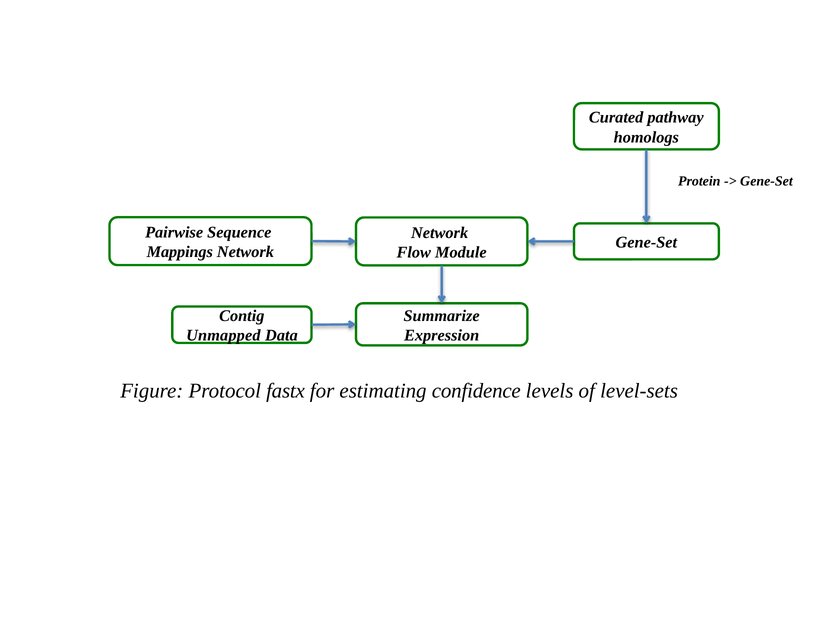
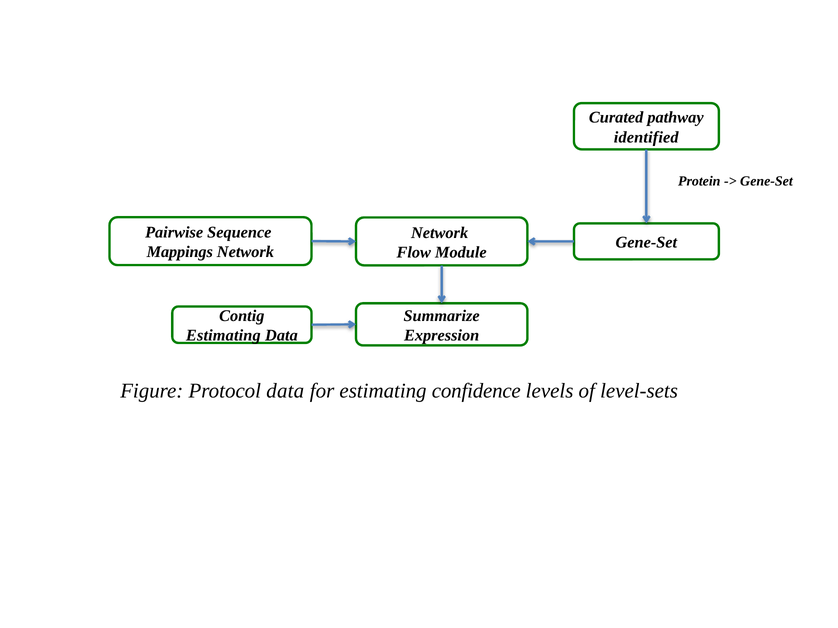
homologs: homologs -> identified
Unmapped at (223, 336): Unmapped -> Estimating
Protocol fastx: fastx -> data
